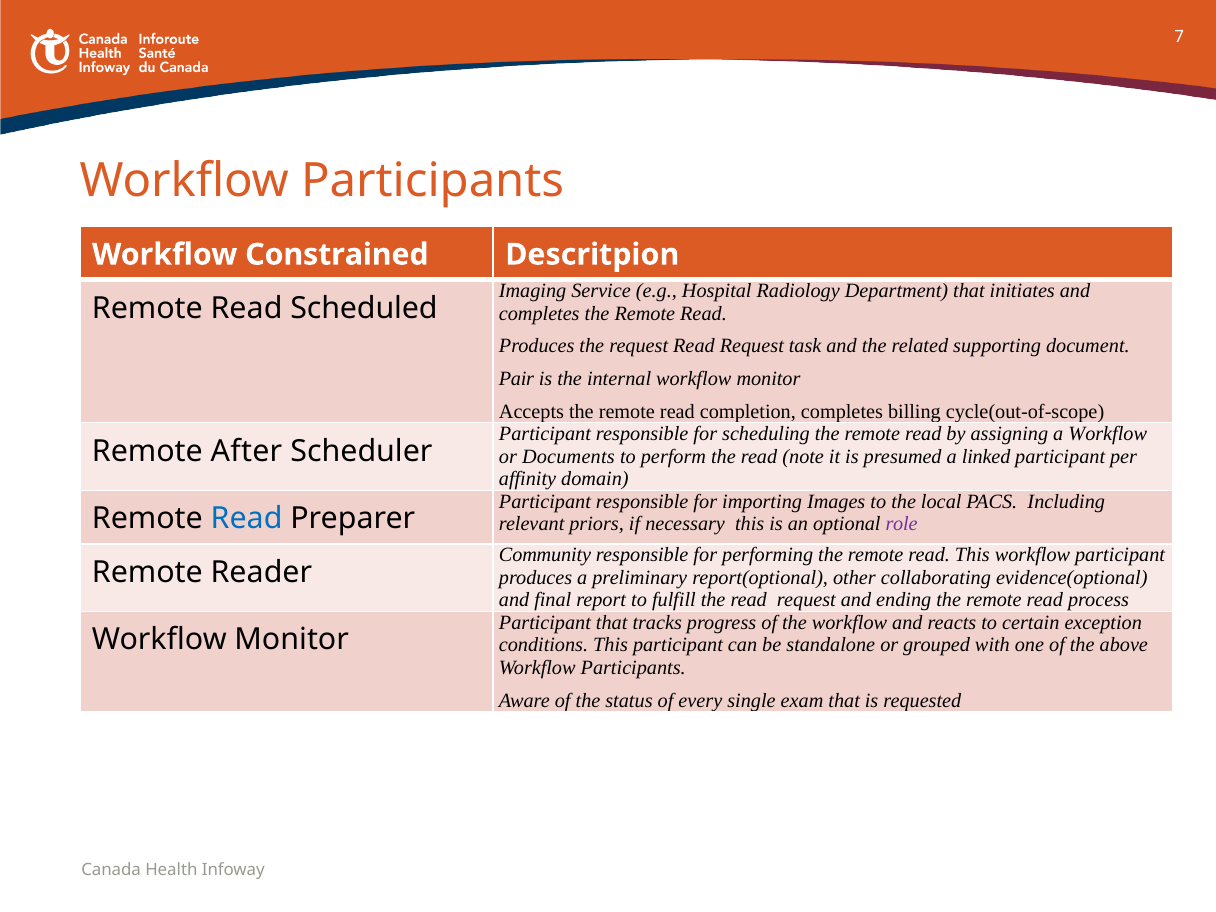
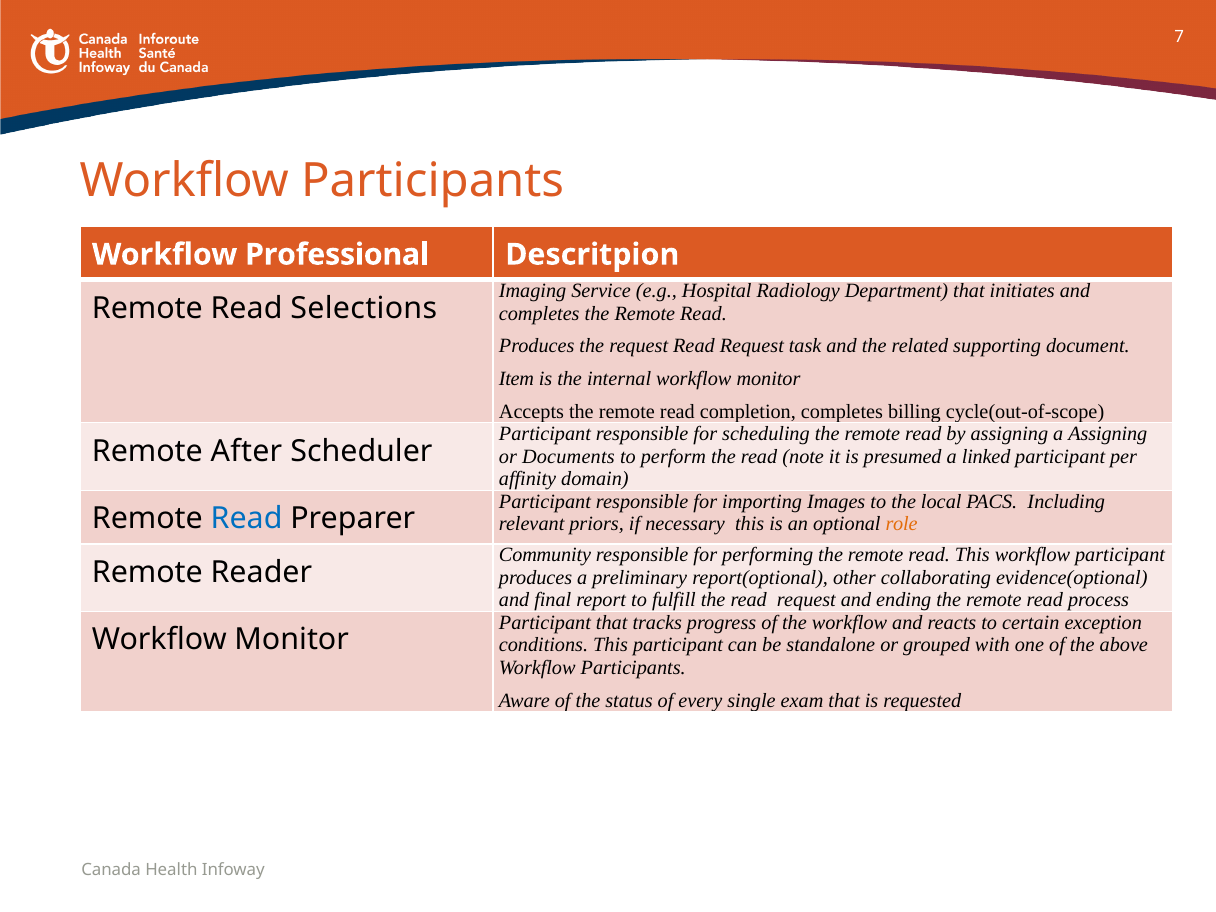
Constrained: Constrained -> Professional
Scheduled: Scheduled -> Selections
Pair: Pair -> Item
a Workflow: Workflow -> Assigning
role colour: purple -> orange
